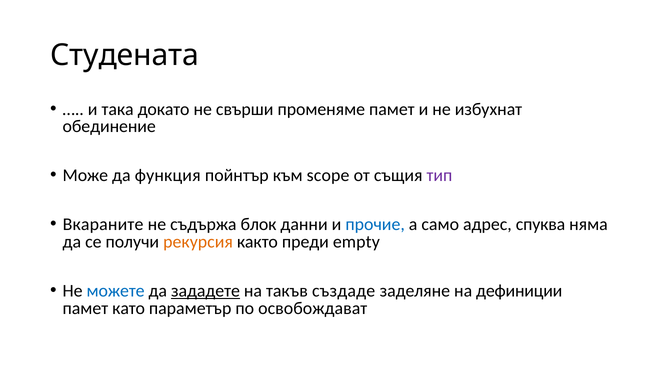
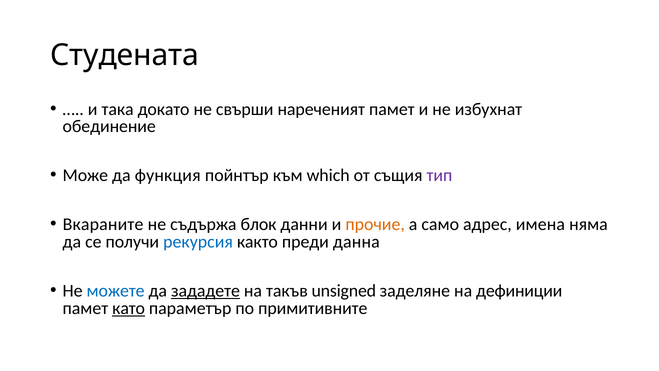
променяме: променяме -> нареченият
scope: scope -> which
прочие colour: blue -> orange
спуква: спуква -> имена
рекурсия colour: orange -> blue
empty: empty -> данна
създаде: създаде -> unsigned
като underline: none -> present
освобождават: освобождават -> примитивните
